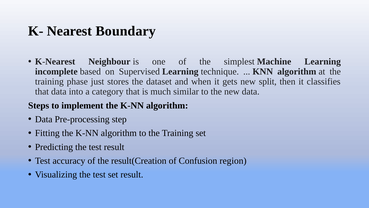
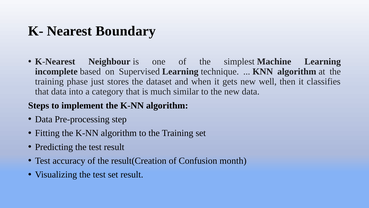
split: split -> well
region: region -> month
